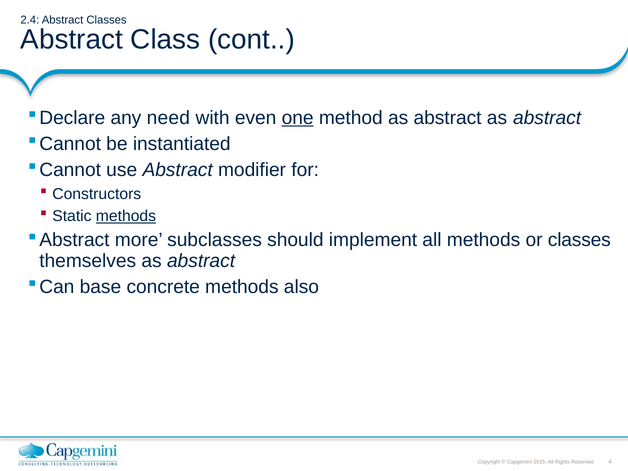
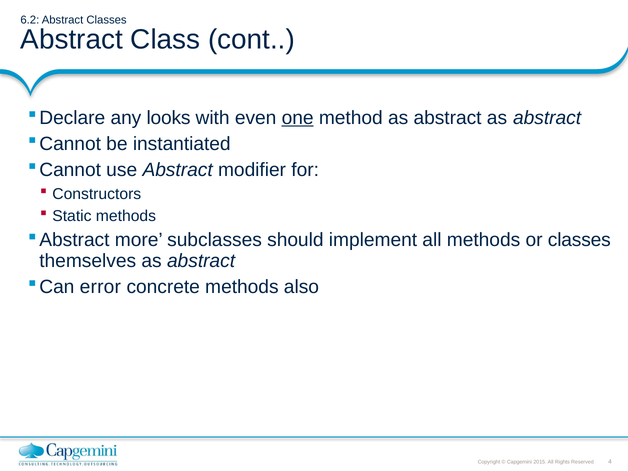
2.4: 2.4 -> 6.2
need: need -> looks
methods at (126, 216) underline: present -> none
base: base -> error
